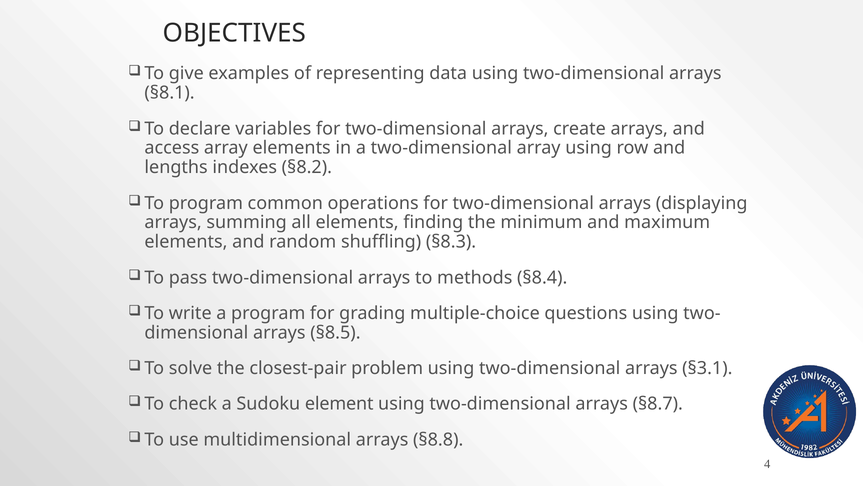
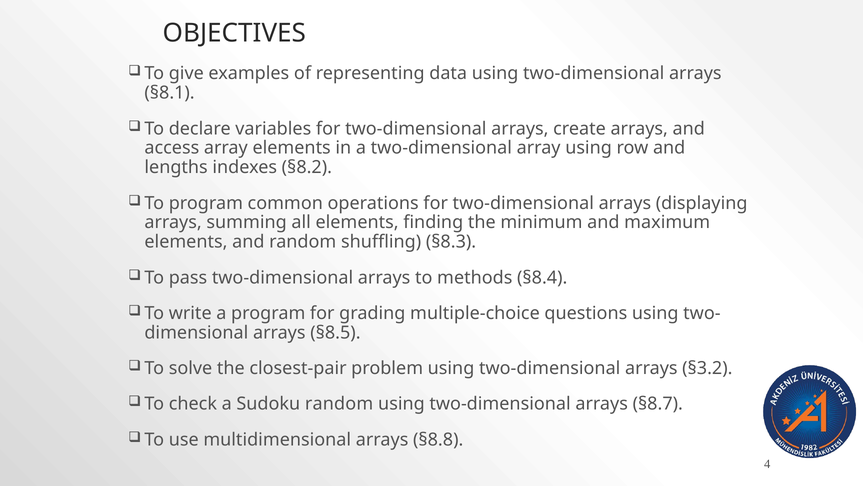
§3.1: §3.1 -> §3.2
Sudoku element: element -> random
